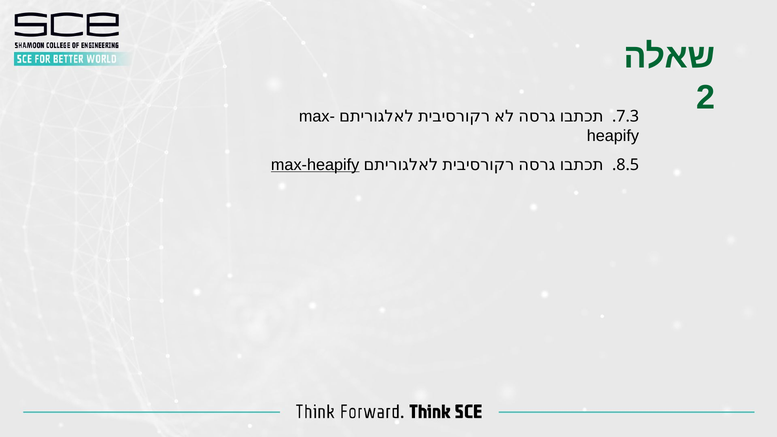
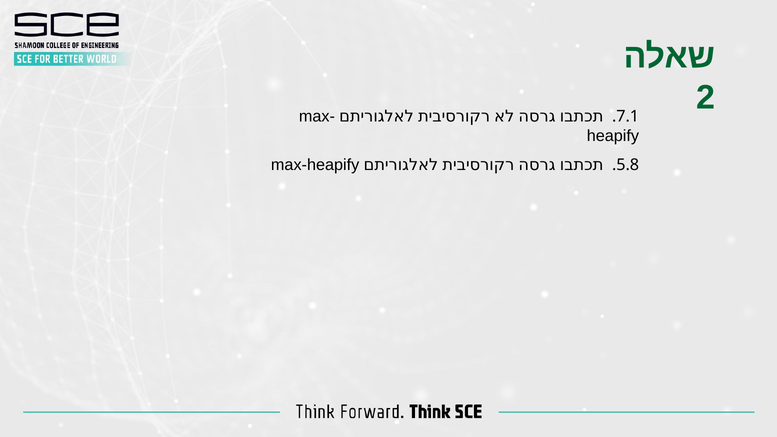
7.3: 7.3 -> 7.1
max-heapify underline: present -> none
8.5: 8.5 -> 5.8
